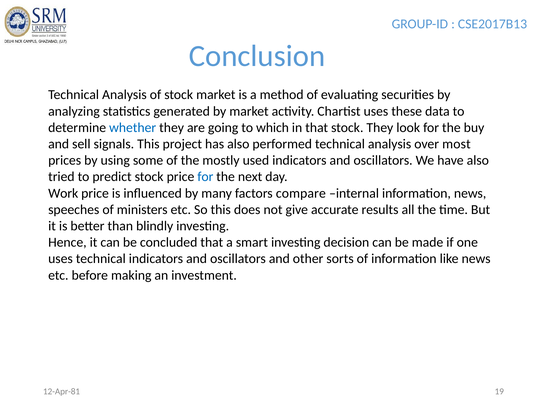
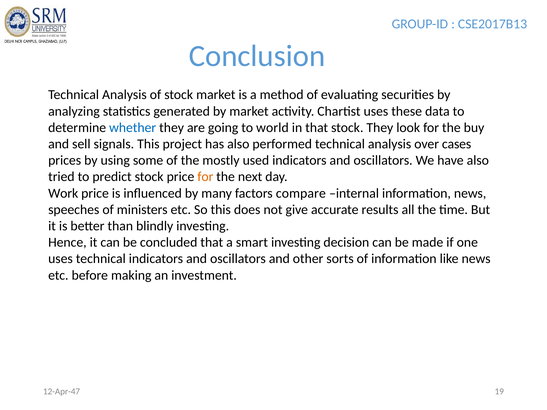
which: which -> world
most: most -> cases
for at (205, 177) colour: blue -> orange
12-Apr-81: 12-Apr-81 -> 12-Apr-47
